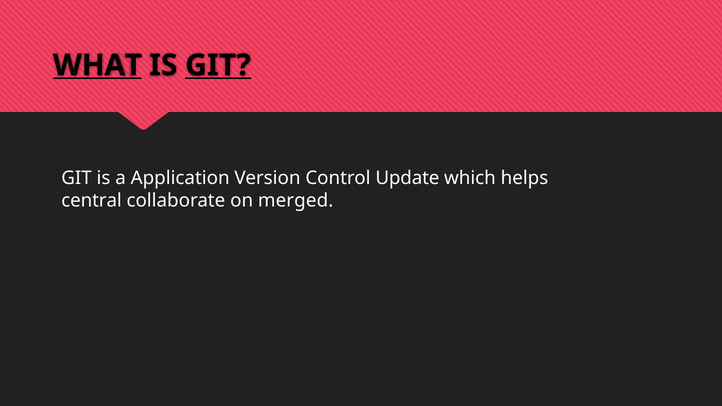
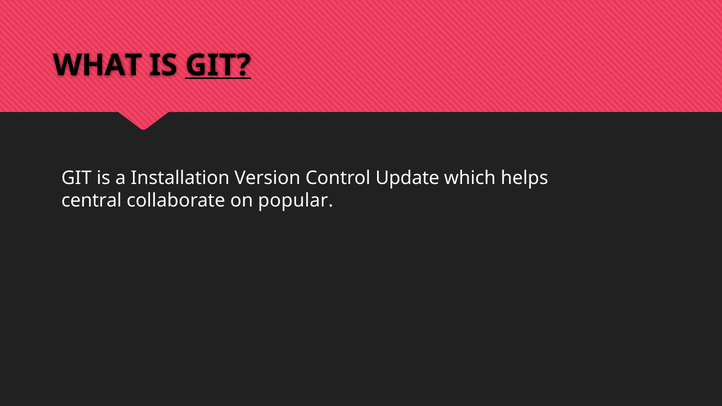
WHAT underline: present -> none
Application: Application -> Installation
merged: merged -> popular
